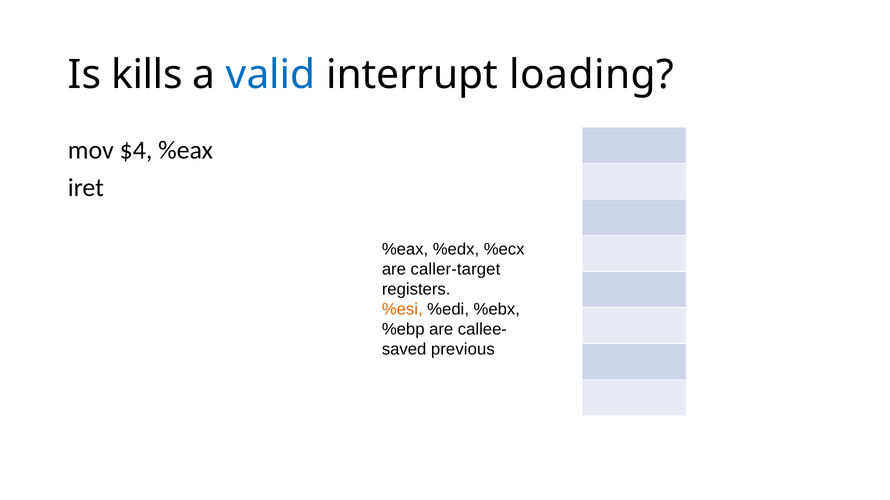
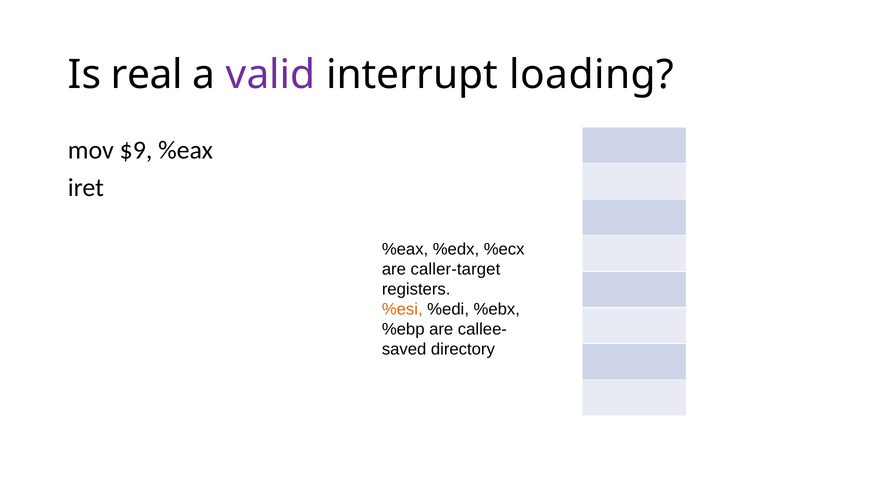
kills: kills -> real
valid colour: blue -> purple
$4: $4 -> $9
previous: previous -> directory
